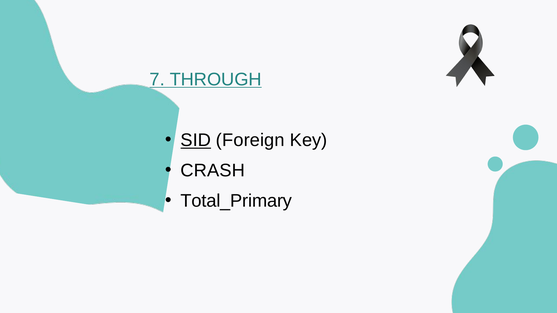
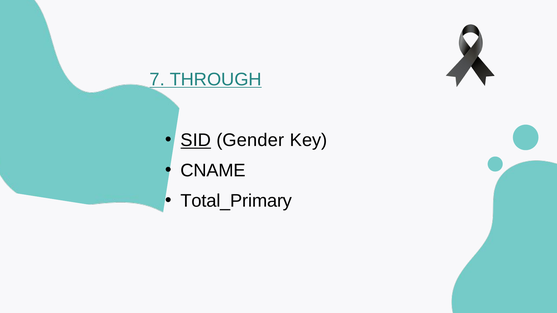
Foreign: Foreign -> Gender
CRASH: CRASH -> CNAME
